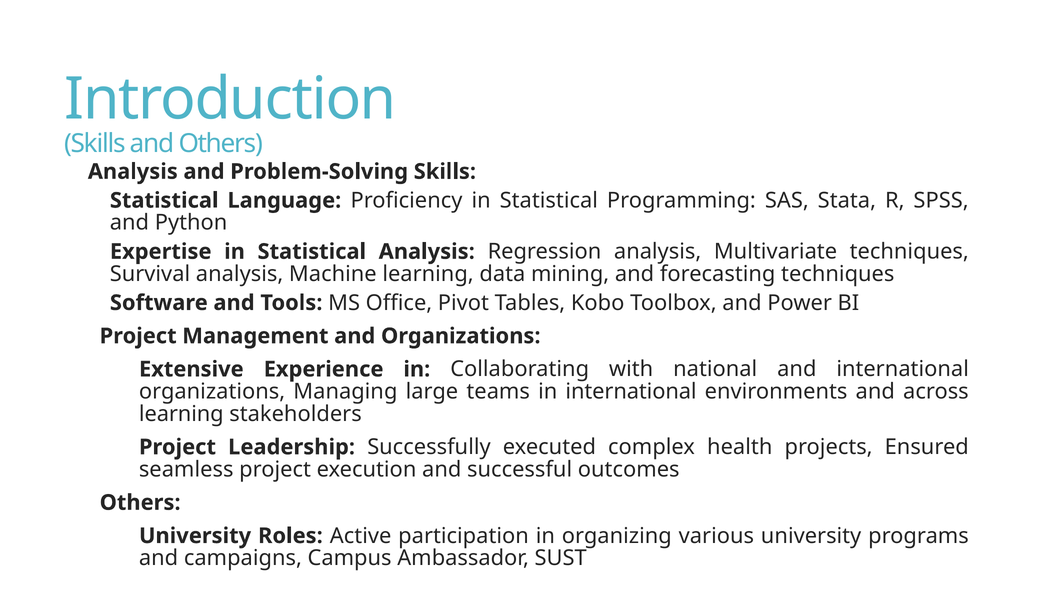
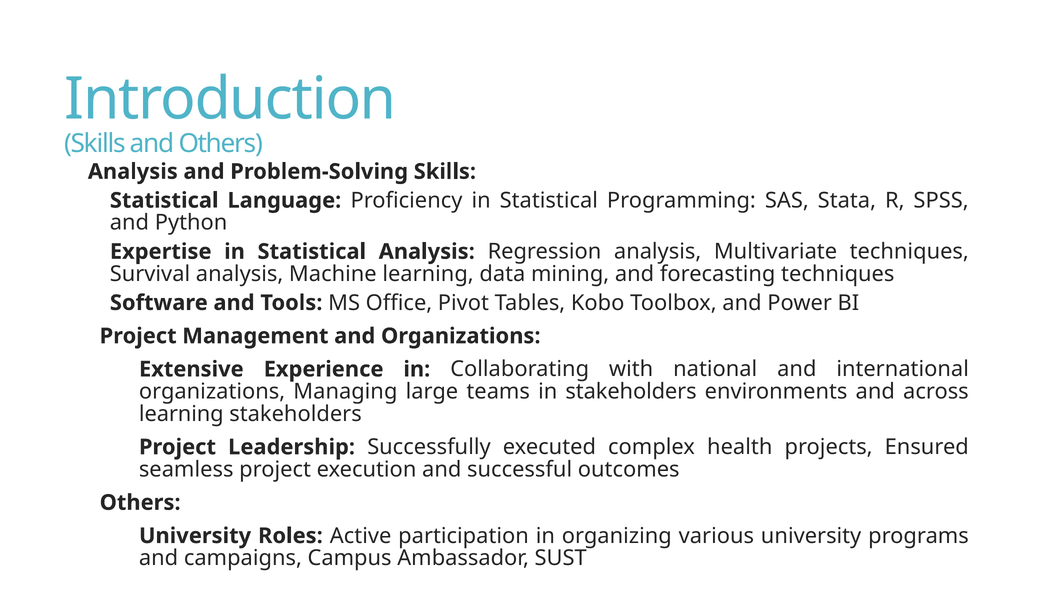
in international: international -> stakeholders
